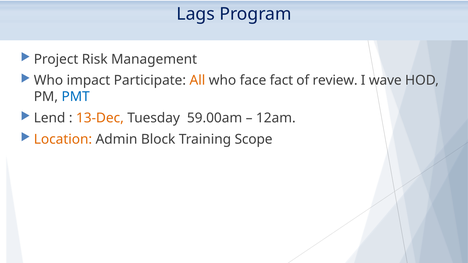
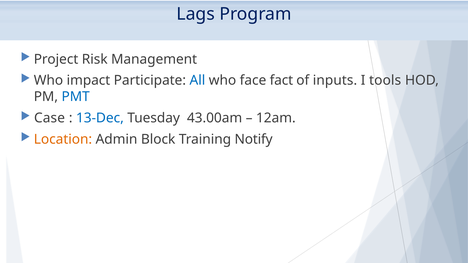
All colour: orange -> blue
review: review -> inputs
wave: wave -> tools
Lend: Lend -> Case
13-Dec colour: orange -> blue
59.00am: 59.00am -> 43.00am
Scope: Scope -> Notify
